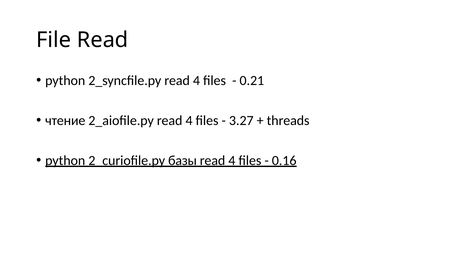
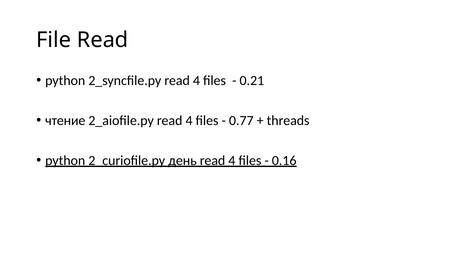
3.27: 3.27 -> 0.77
базы: базы -> день
